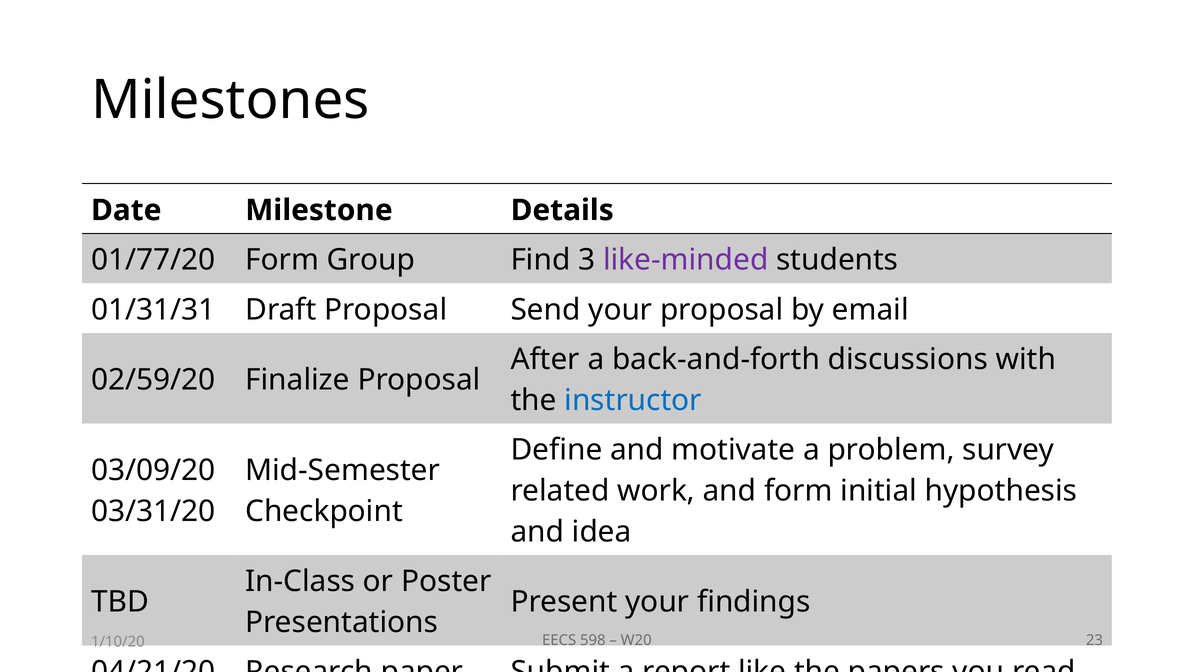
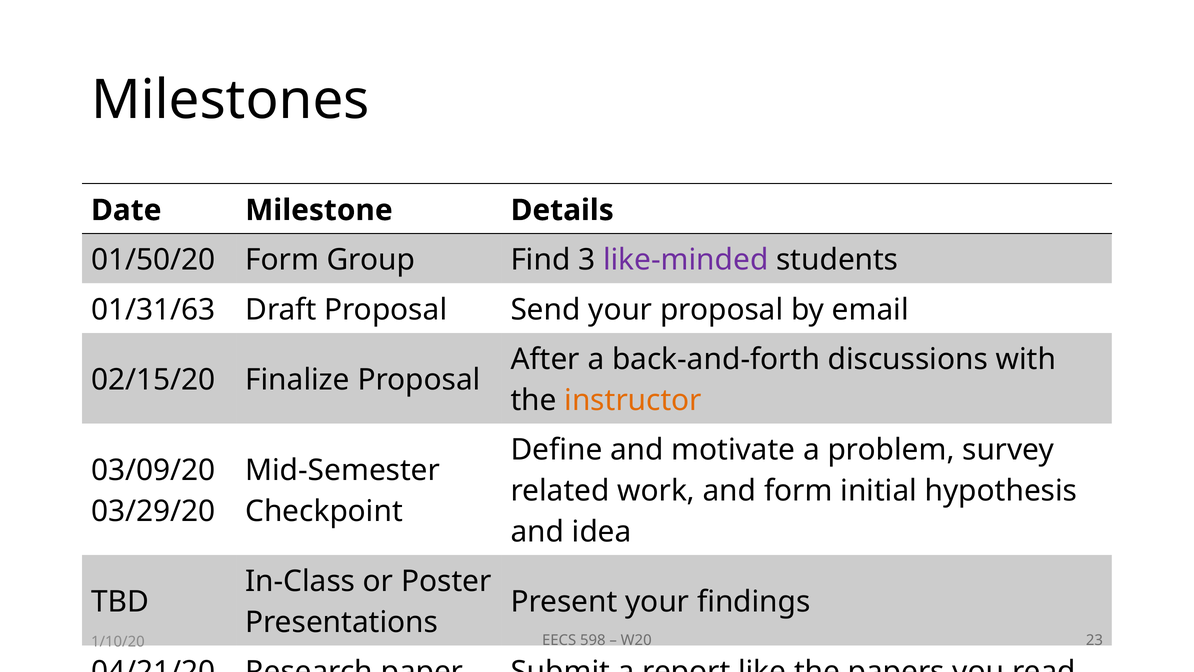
01/77/20: 01/77/20 -> 01/50/20
01/31/31: 01/31/31 -> 01/31/63
02/59/20: 02/59/20 -> 02/15/20
instructor colour: blue -> orange
03/31/20: 03/31/20 -> 03/29/20
